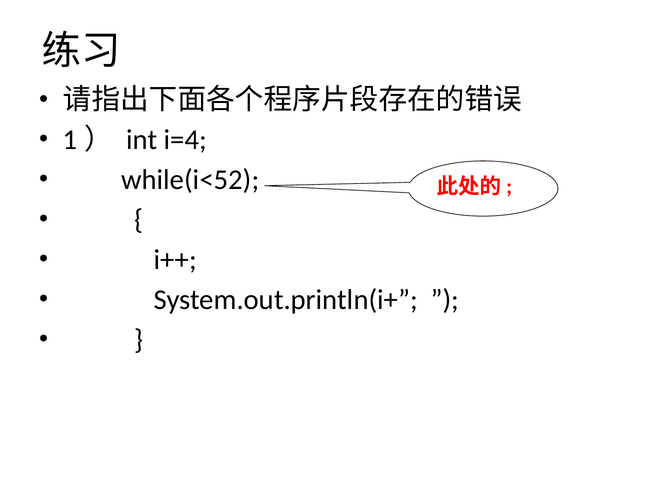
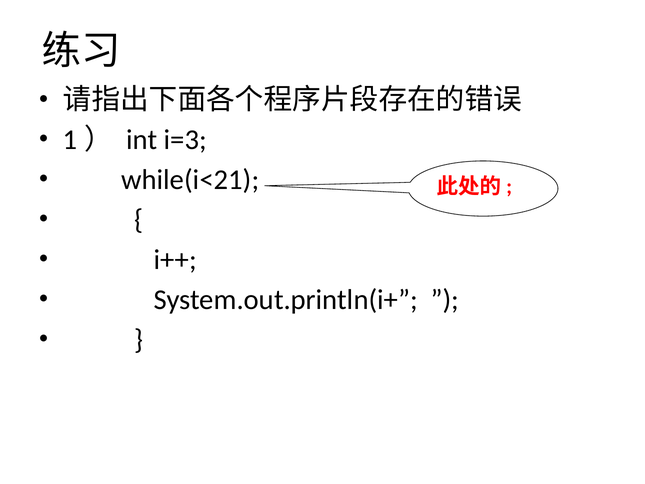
i=4: i=4 -> i=3
while(i<52: while(i<52 -> while(i<21
